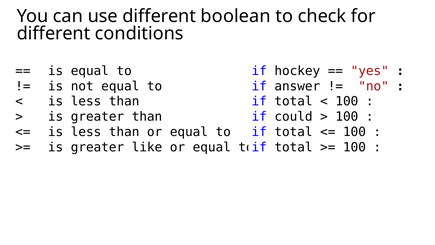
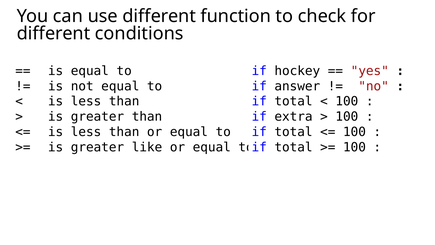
boolean: boolean -> function
could: could -> extra
